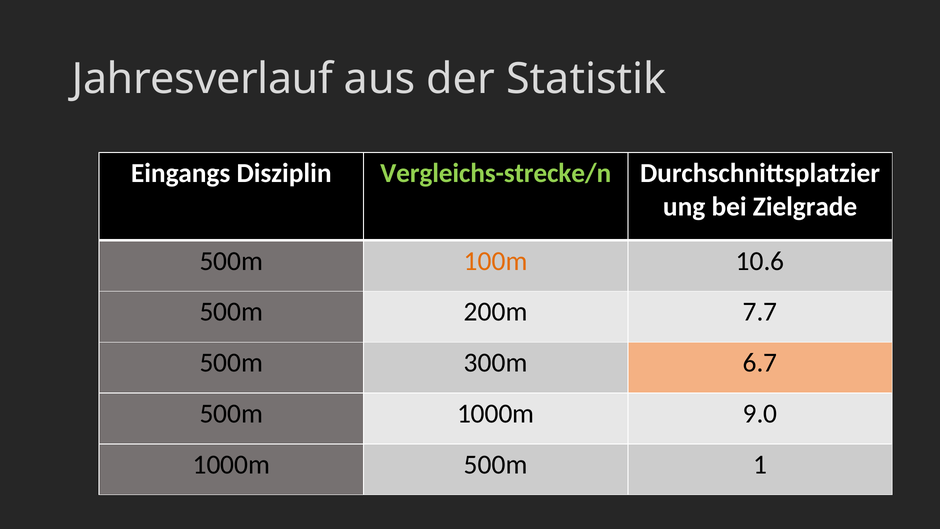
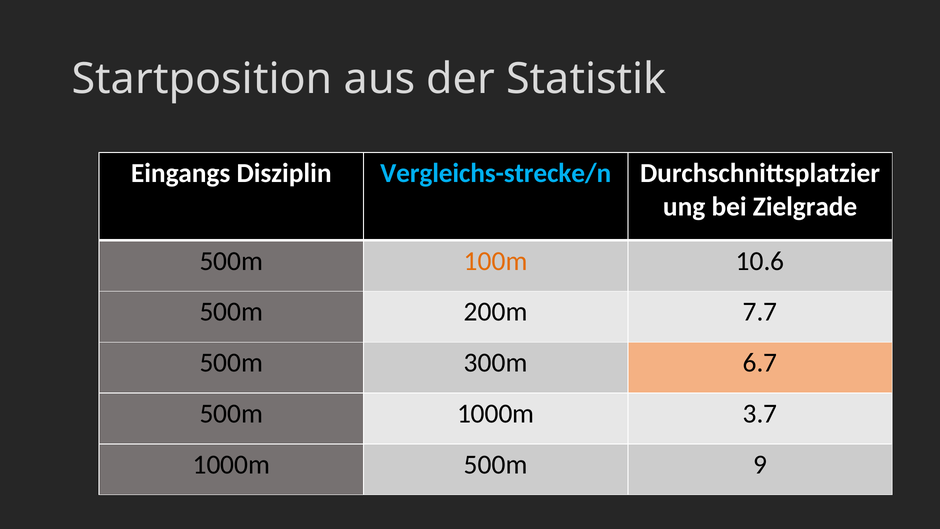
Jahresverlauf: Jahresverlauf -> Startposition
Vergleichs-strecke/n colour: light green -> light blue
9.0: 9.0 -> 3.7
1: 1 -> 9
